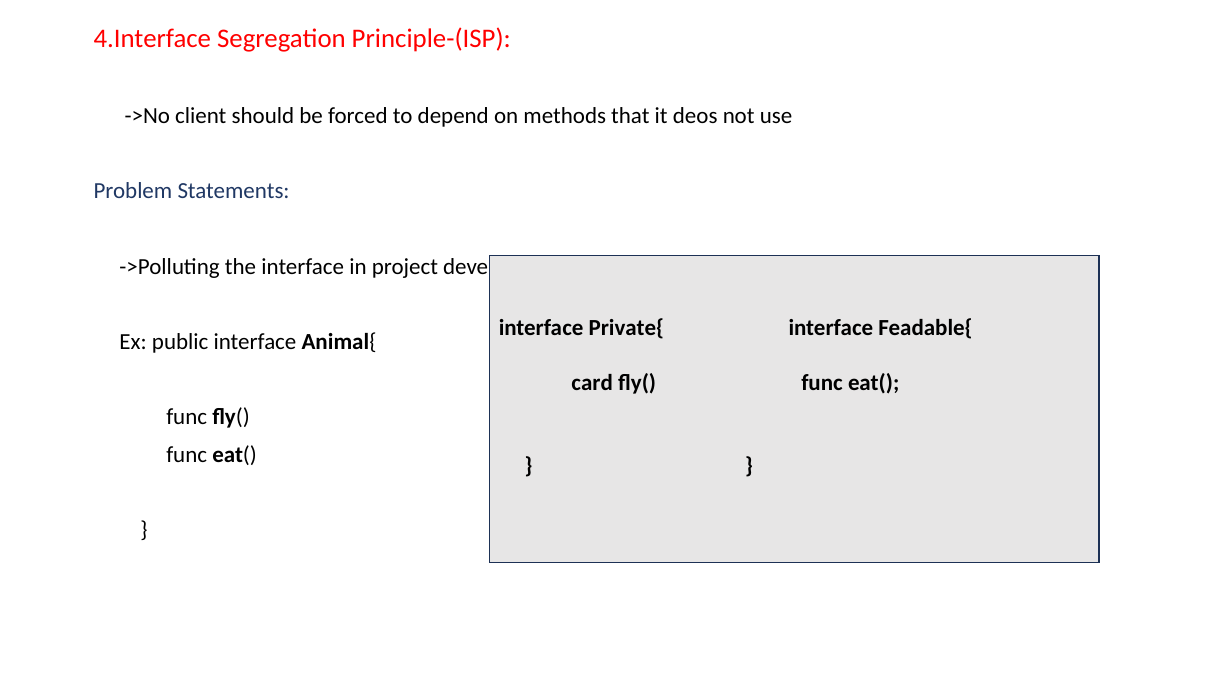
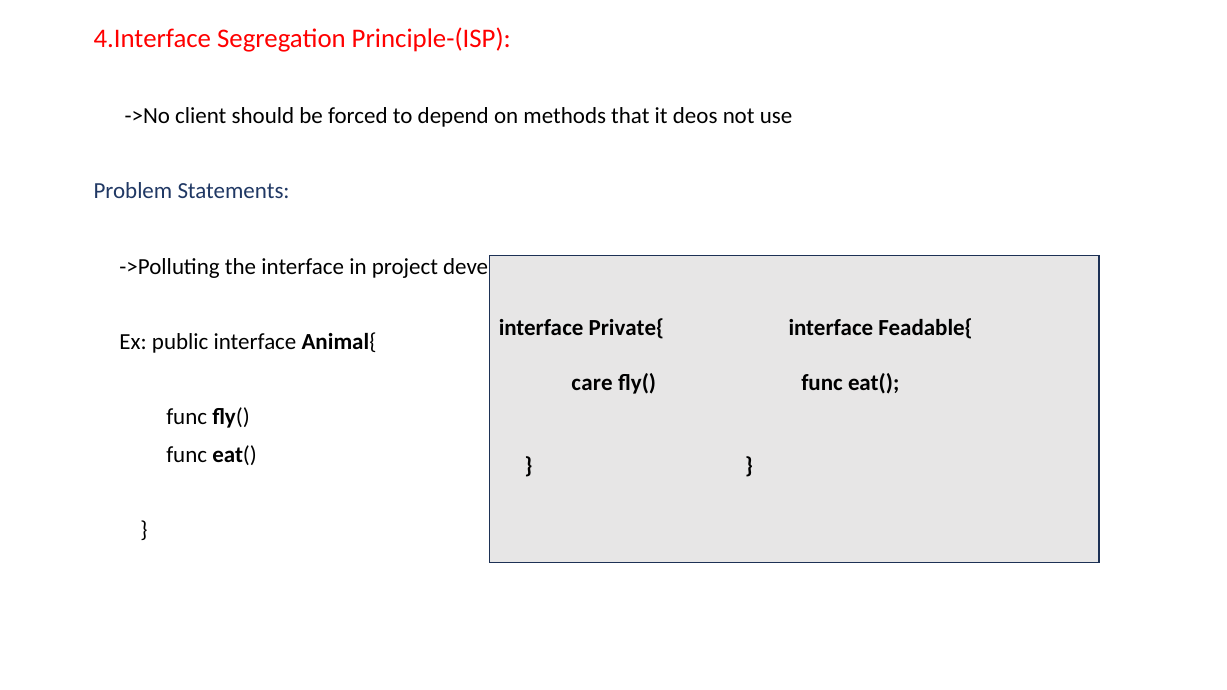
card: card -> care
